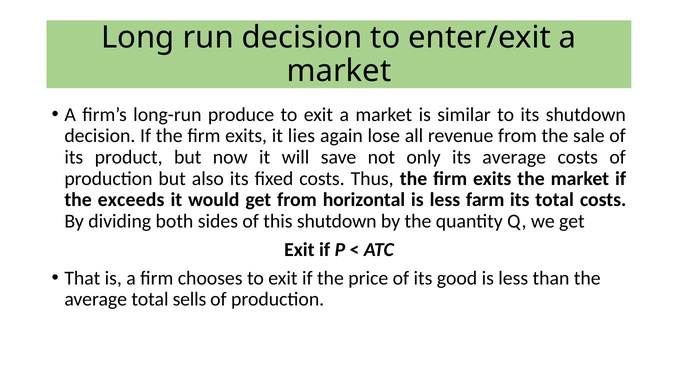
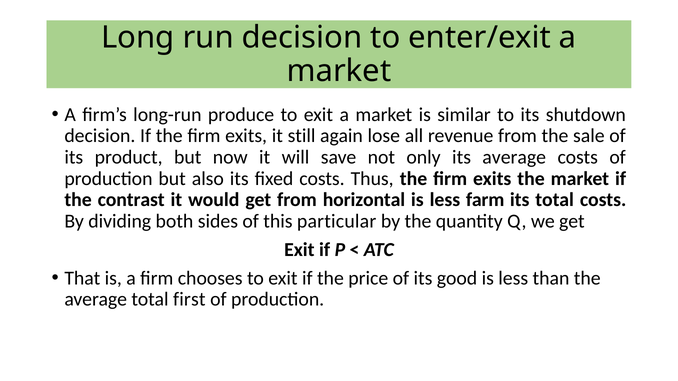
lies: lies -> still
exceeds: exceeds -> contrast
this shutdown: shutdown -> particular
sells: sells -> first
